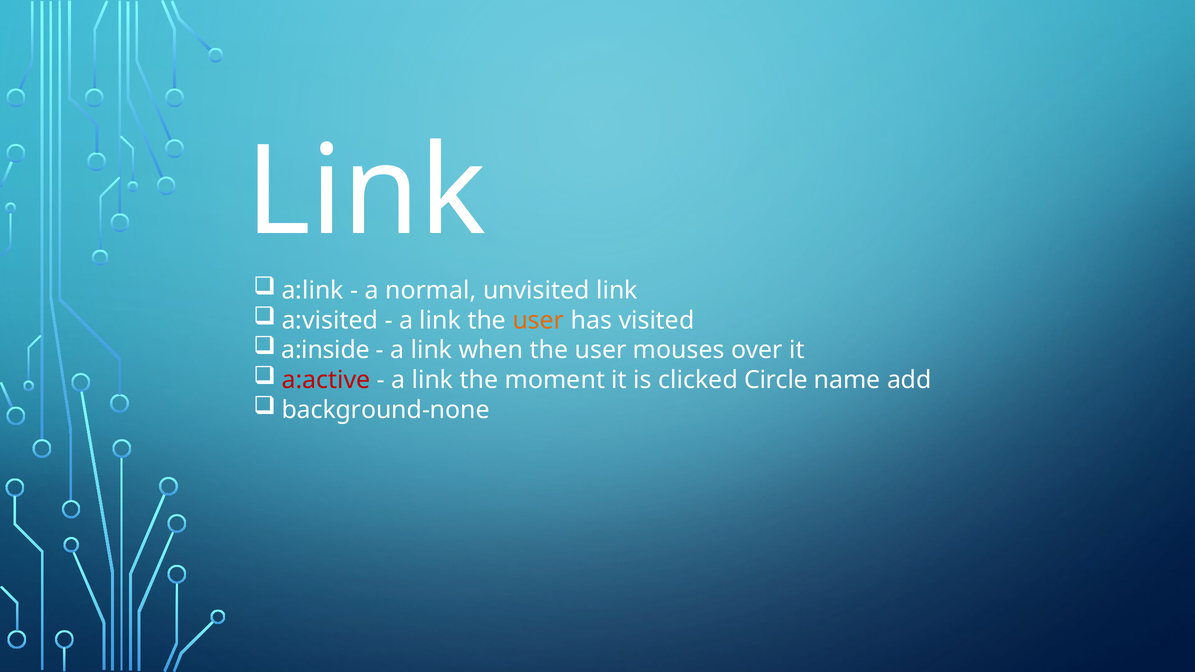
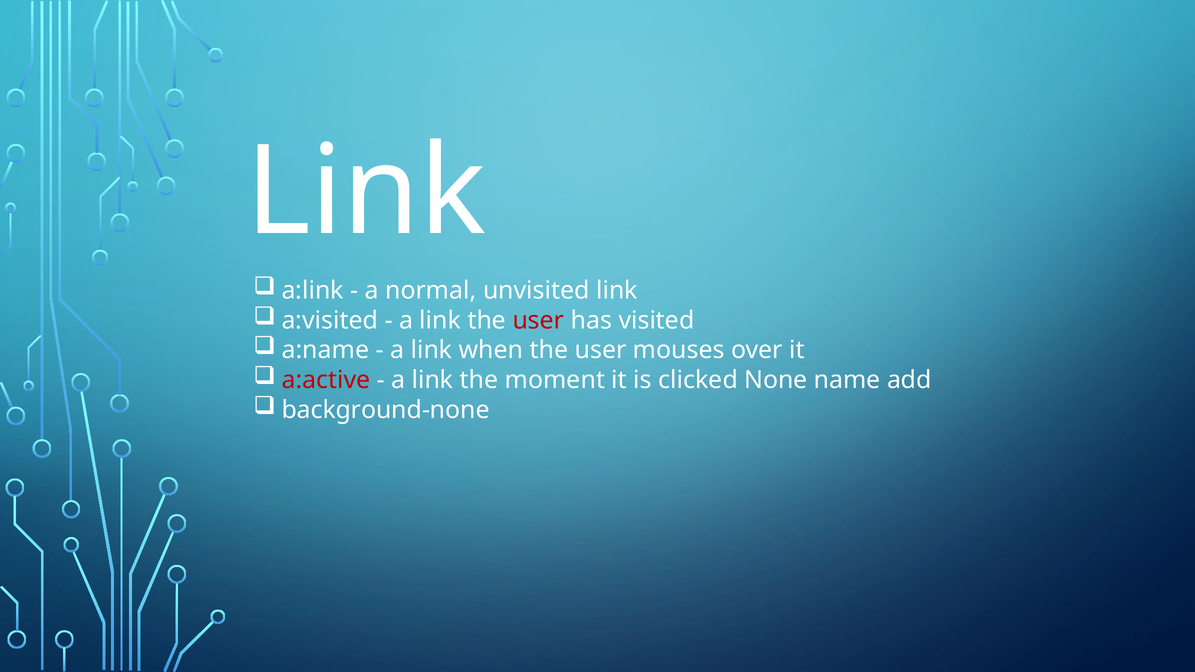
user at (538, 320) colour: orange -> red
a:inside: a:inside -> a:name
Circle: Circle -> None
